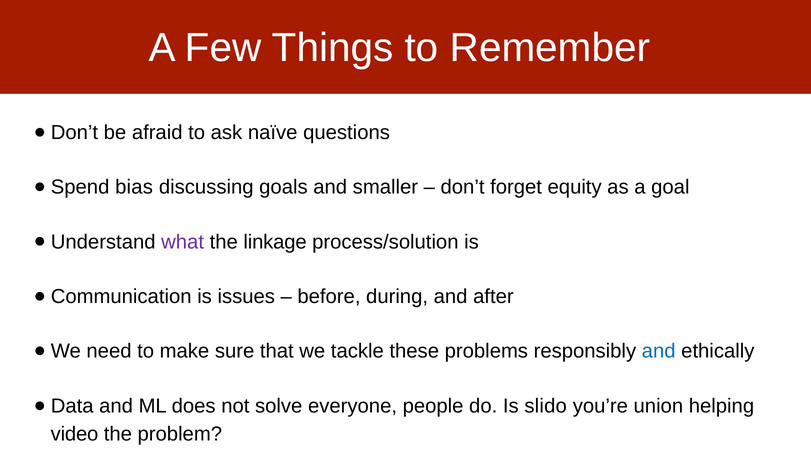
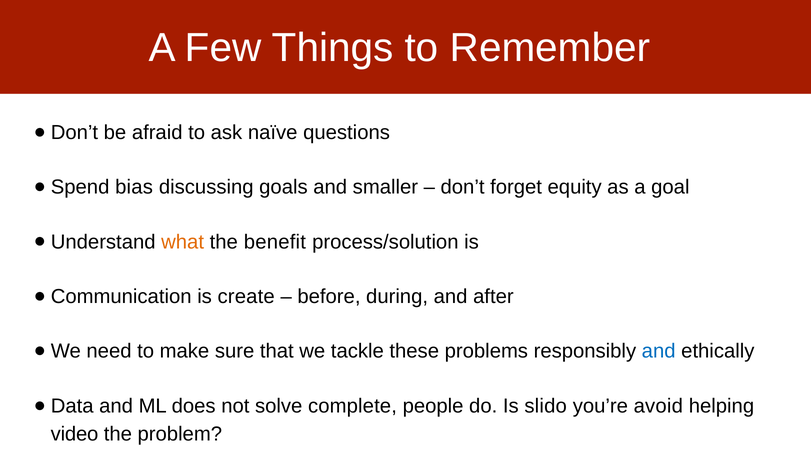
what colour: purple -> orange
linkage: linkage -> benefit
issues: issues -> create
everyone: everyone -> complete
union: union -> avoid
